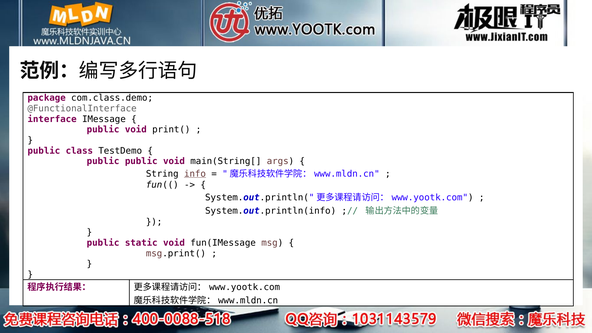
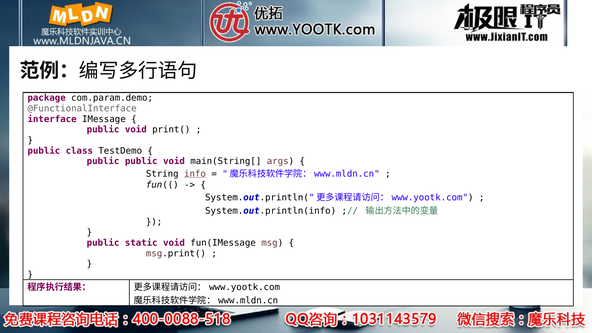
com.class.demo: com.class.demo -> com.param.demo
